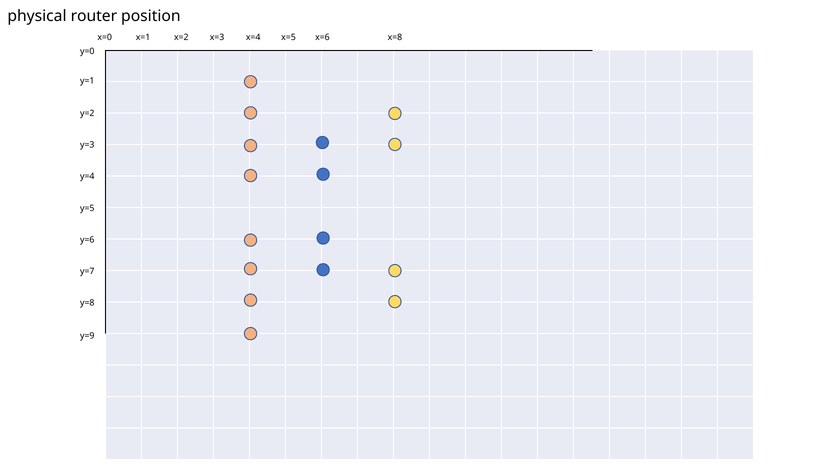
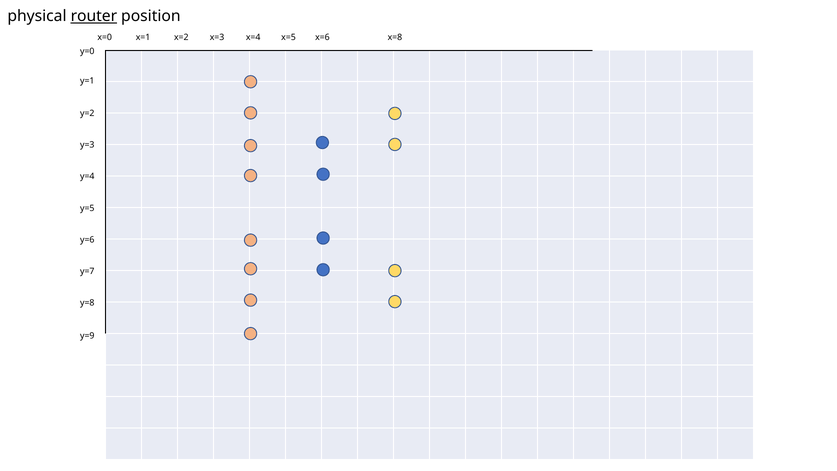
router underline: none -> present
